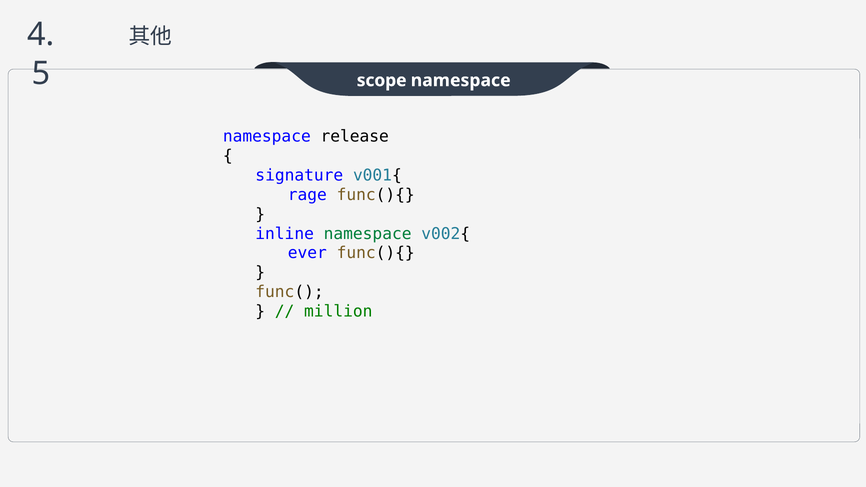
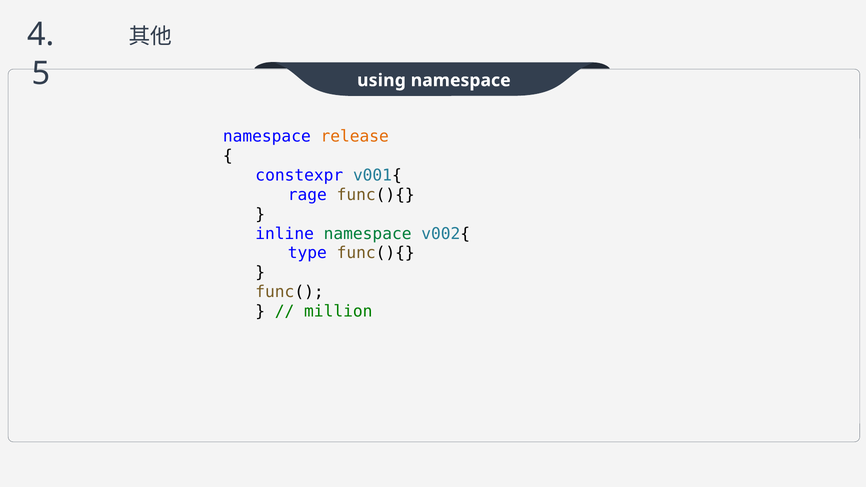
scope: scope -> using
release colour: black -> orange
signature: signature -> constexpr
ever: ever -> type
